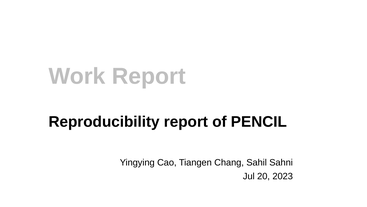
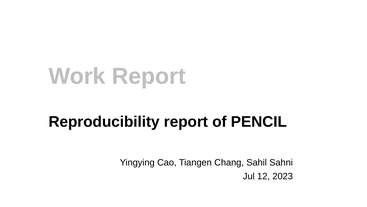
20: 20 -> 12
